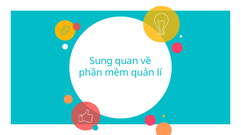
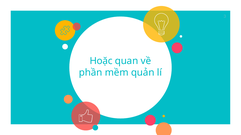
Sung: Sung -> Hoặc
